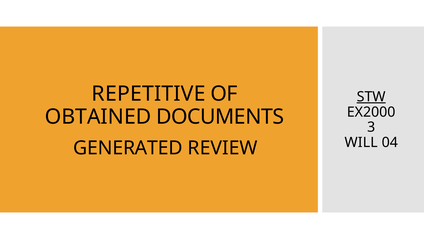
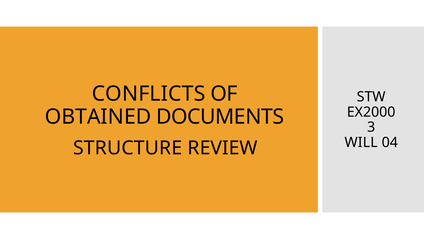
REPETITIVE: REPETITIVE -> CONFLICTS
STW underline: present -> none
GENERATED: GENERATED -> STRUCTURE
